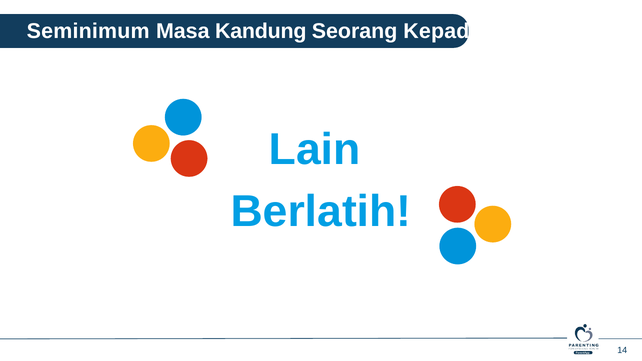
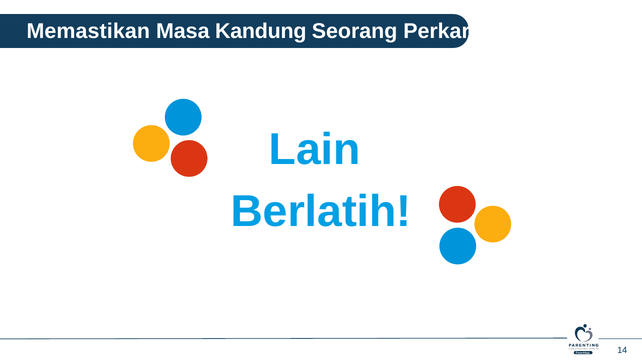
Seminimum: Seminimum -> Memastikan
Kepada: Kepada -> Perkara
